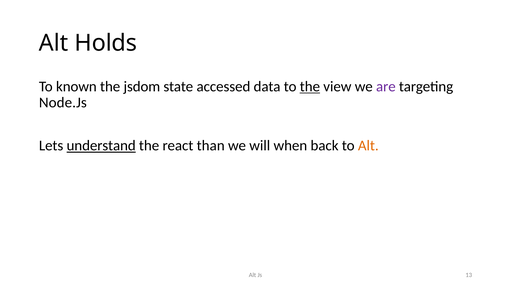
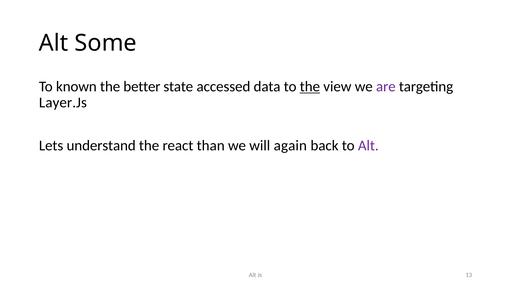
Holds: Holds -> Some
jsdom: jsdom -> better
Node.Js: Node.Js -> Layer.Js
understand underline: present -> none
when: when -> again
Alt at (368, 145) colour: orange -> purple
